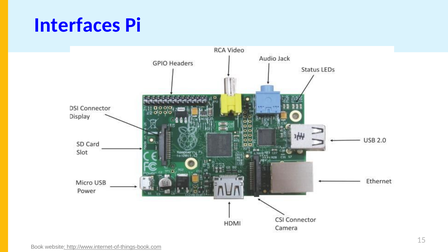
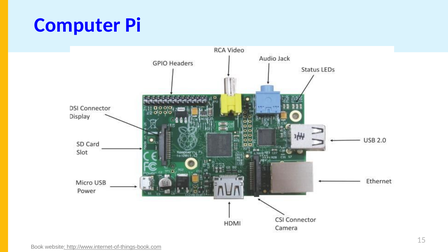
Interfaces: Interfaces -> Computer
